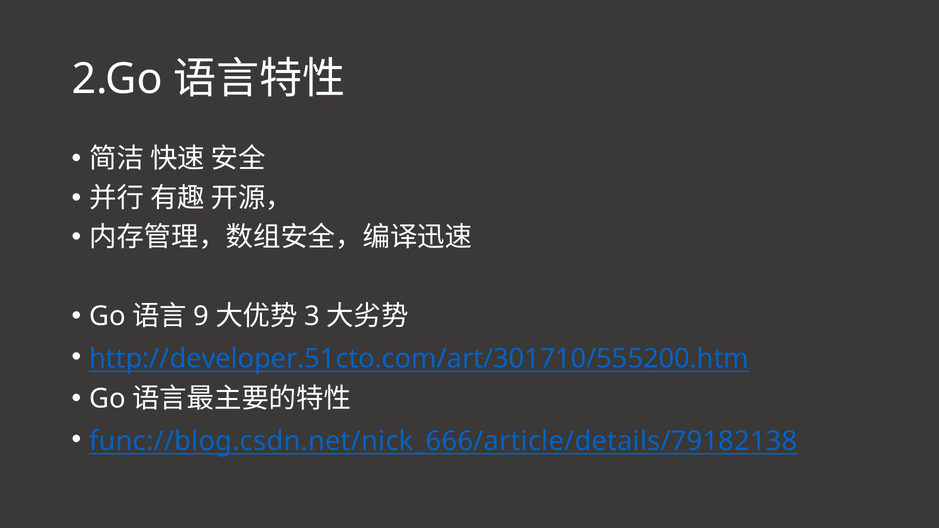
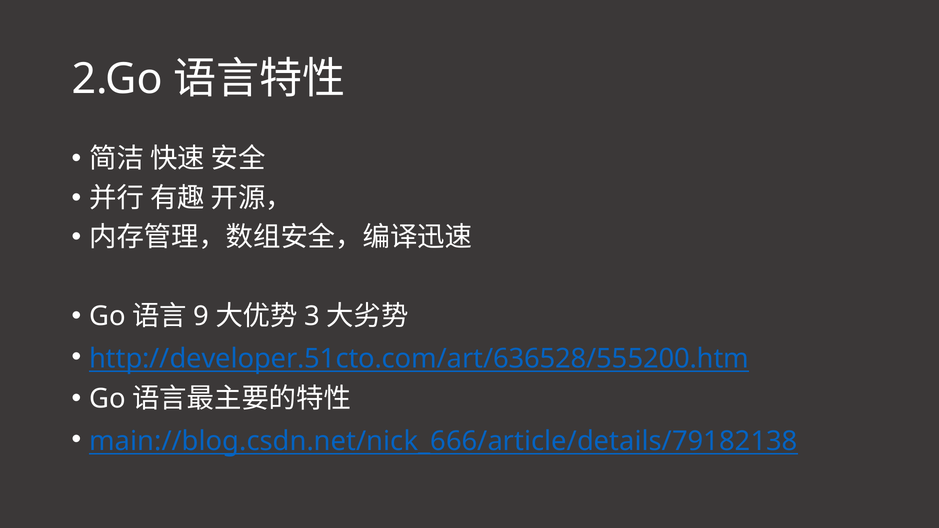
http://developer.51cto.com/art/301710/555200.htm: http://developer.51cto.com/art/301710/555200.htm -> http://developer.51cto.com/art/636528/555200.htm
func://blog.csdn.net/nick_666/article/details/79182138: func://blog.csdn.net/nick_666/article/details/79182138 -> main://blog.csdn.net/nick_666/article/details/79182138
